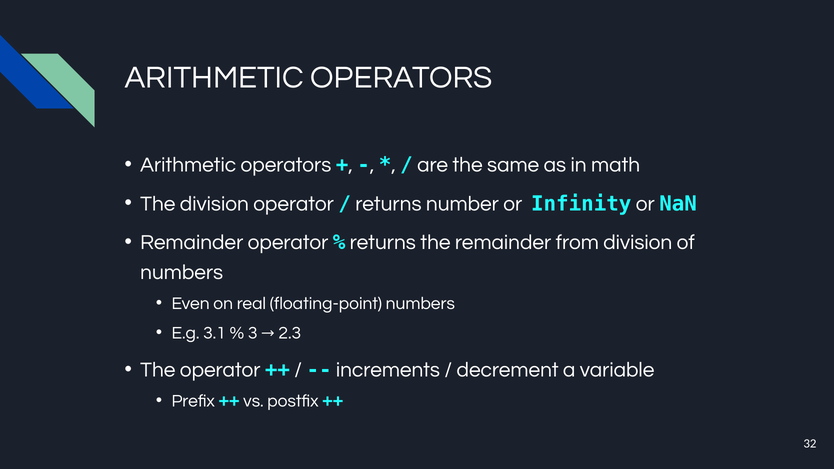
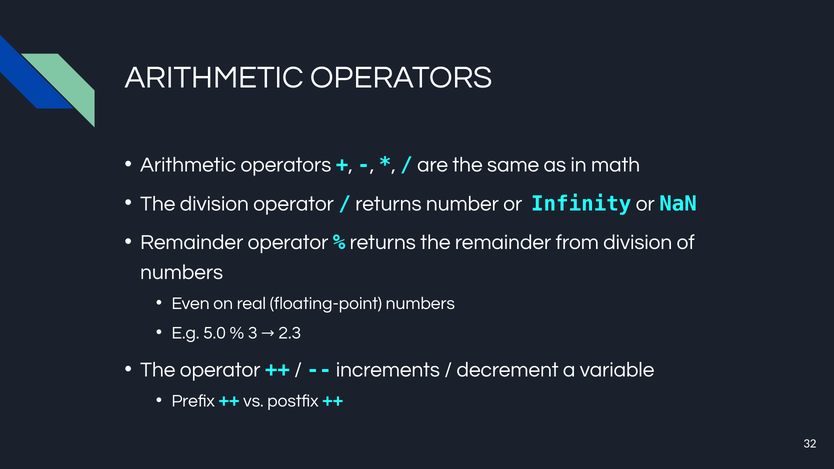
3.1: 3.1 -> 5.0
